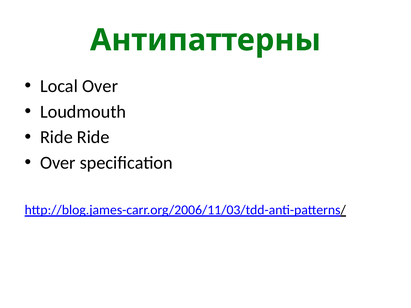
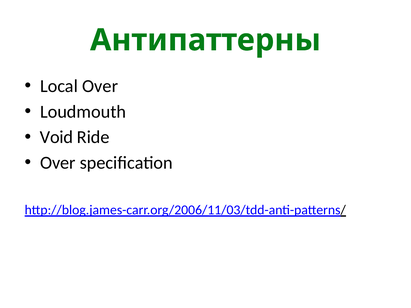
Ride at (56, 137): Ride -> Void
